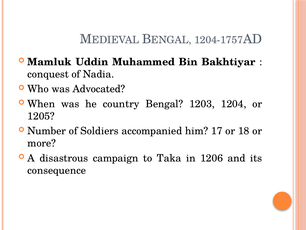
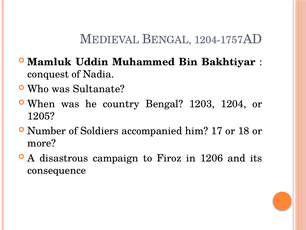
Advocated: Advocated -> Sultanate
Taka: Taka -> Firoz
